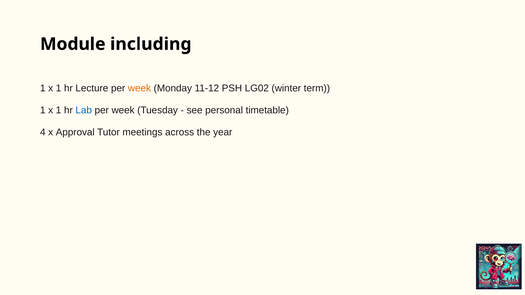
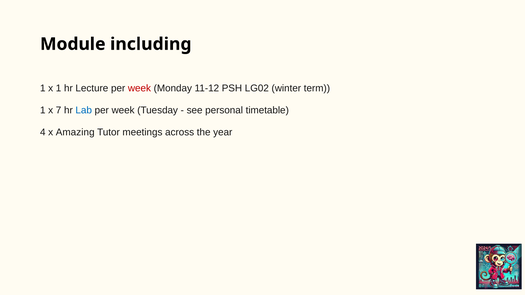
week at (139, 88) colour: orange -> red
1 at (59, 110): 1 -> 7
Approval: Approval -> Amazing
